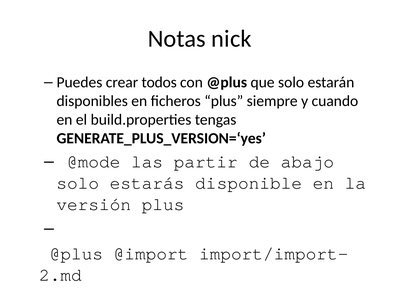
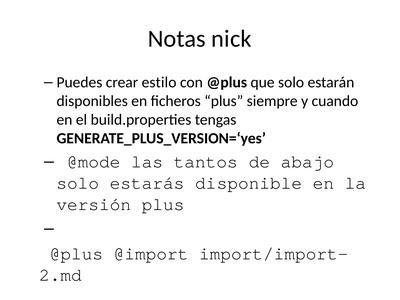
todos: todos -> estilo
partir: partir -> tantos
